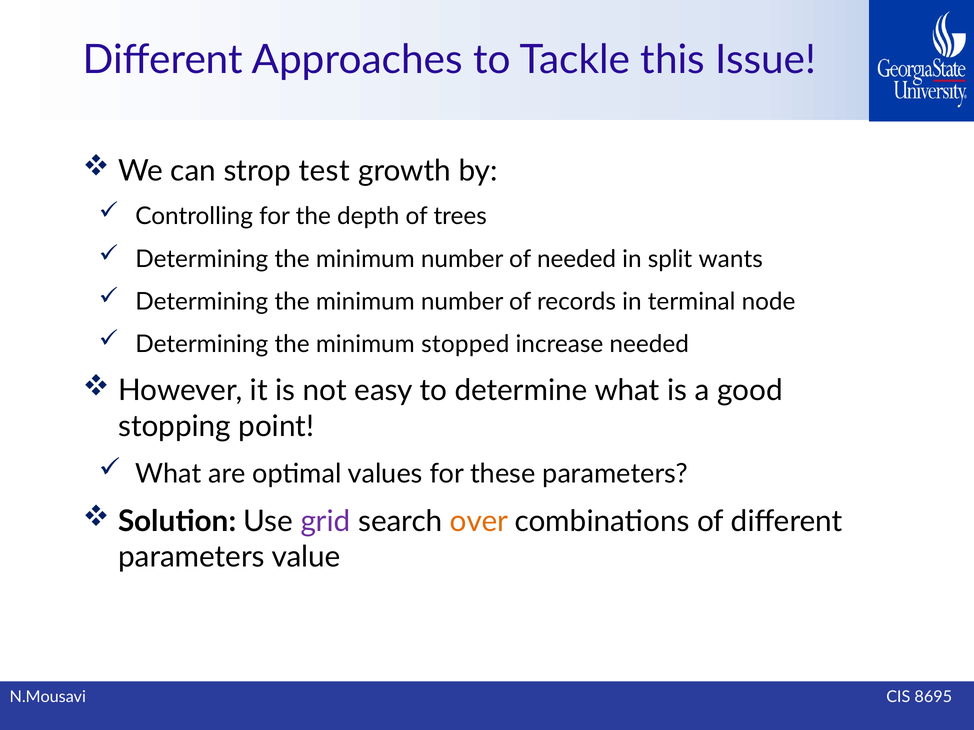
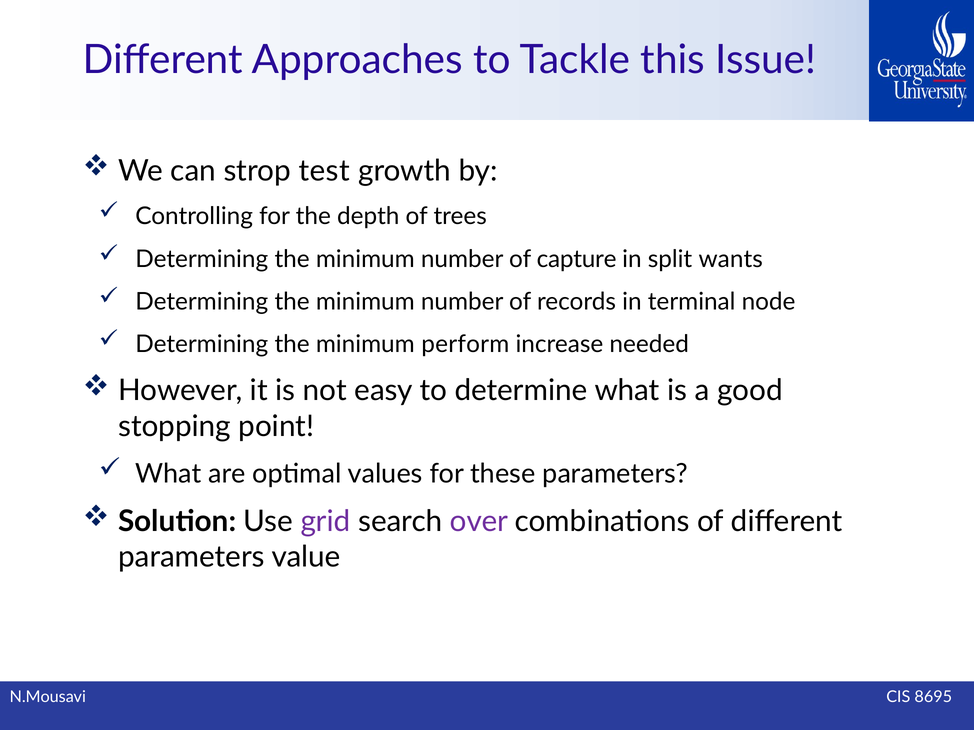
of needed: needed -> capture
stopped: stopped -> perform
over colour: orange -> purple
